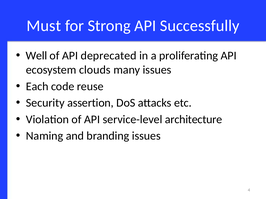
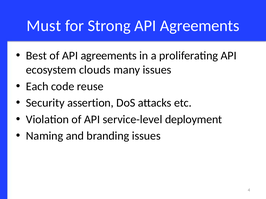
Strong API Successfully: Successfully -> Agreements
Well: Well -> Best
of API deprecated: deprecated -> agreements
architecture: architecture -> deployment
